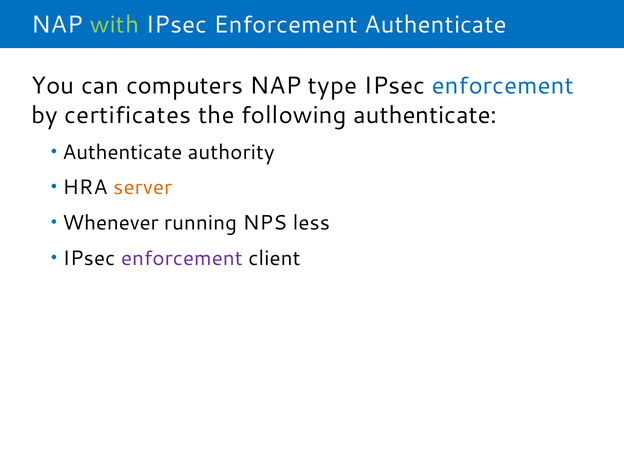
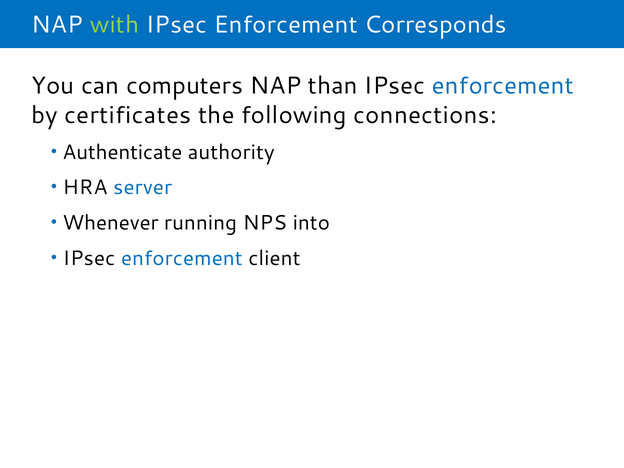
Enforcement Authenticate: Authenticate -> Corresponds
type: type -> than
following authenticate: authenticate -> connections
server colour: orange -> blue
less: less -> into
enforcement at (182, 258) colour: purple -> blue
